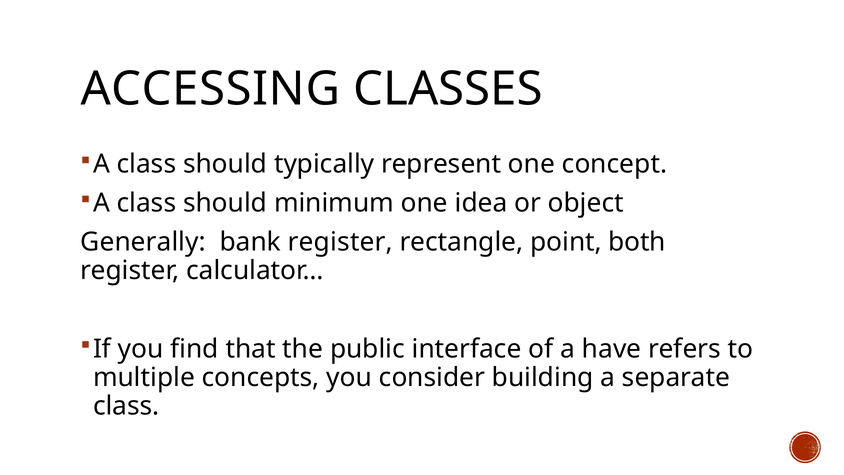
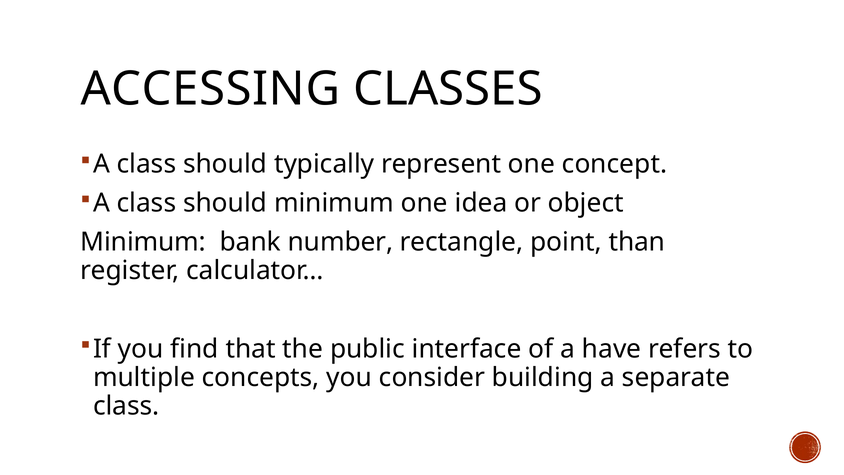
Generally at (143, 242): Generally -> Minimum
bank register: register -> number
both: both -> than
